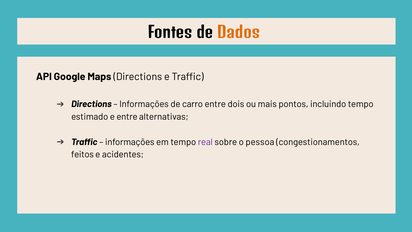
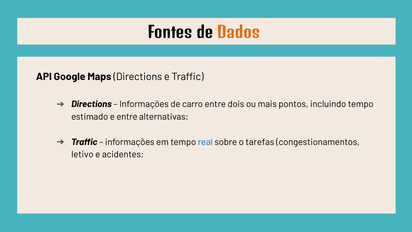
real colour: purple -> blue
pessoa: pessoa -> tarefas
feitos: feitos -> letivo
